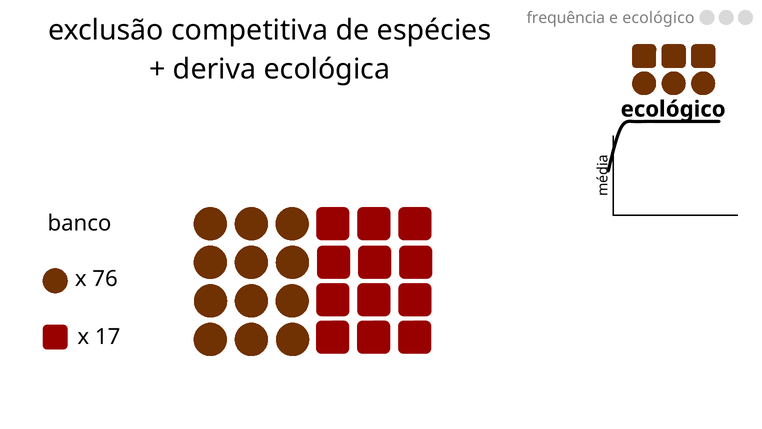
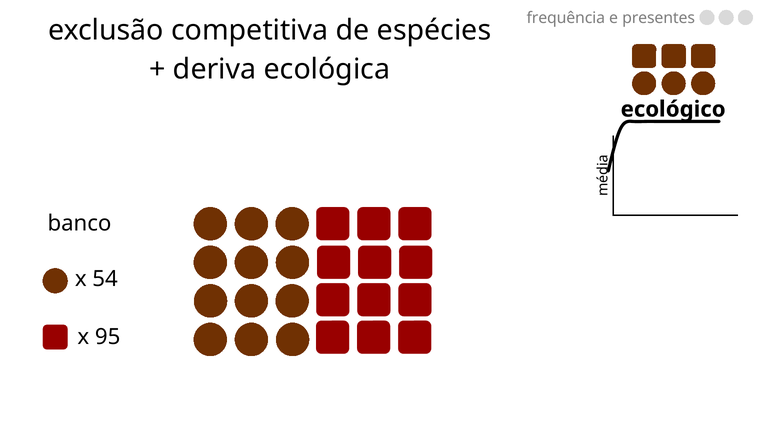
e ecológico: ecológico -> presentes
76: 76 -> 54
17: 17 -> 95
